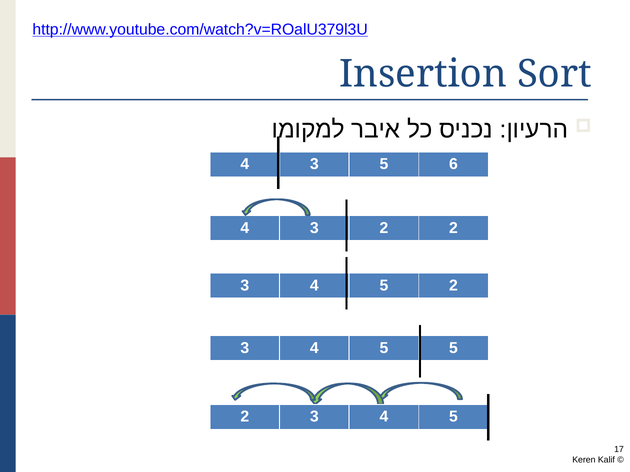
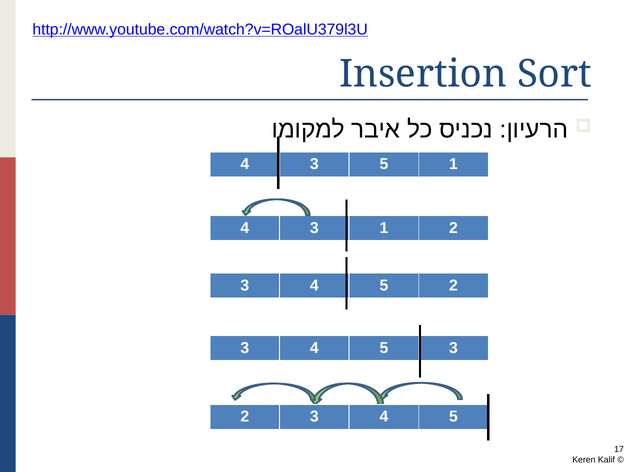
5 6: 6 -> 1
4 3 2: 2 -> 1
4 5 5: 5 -> 3
